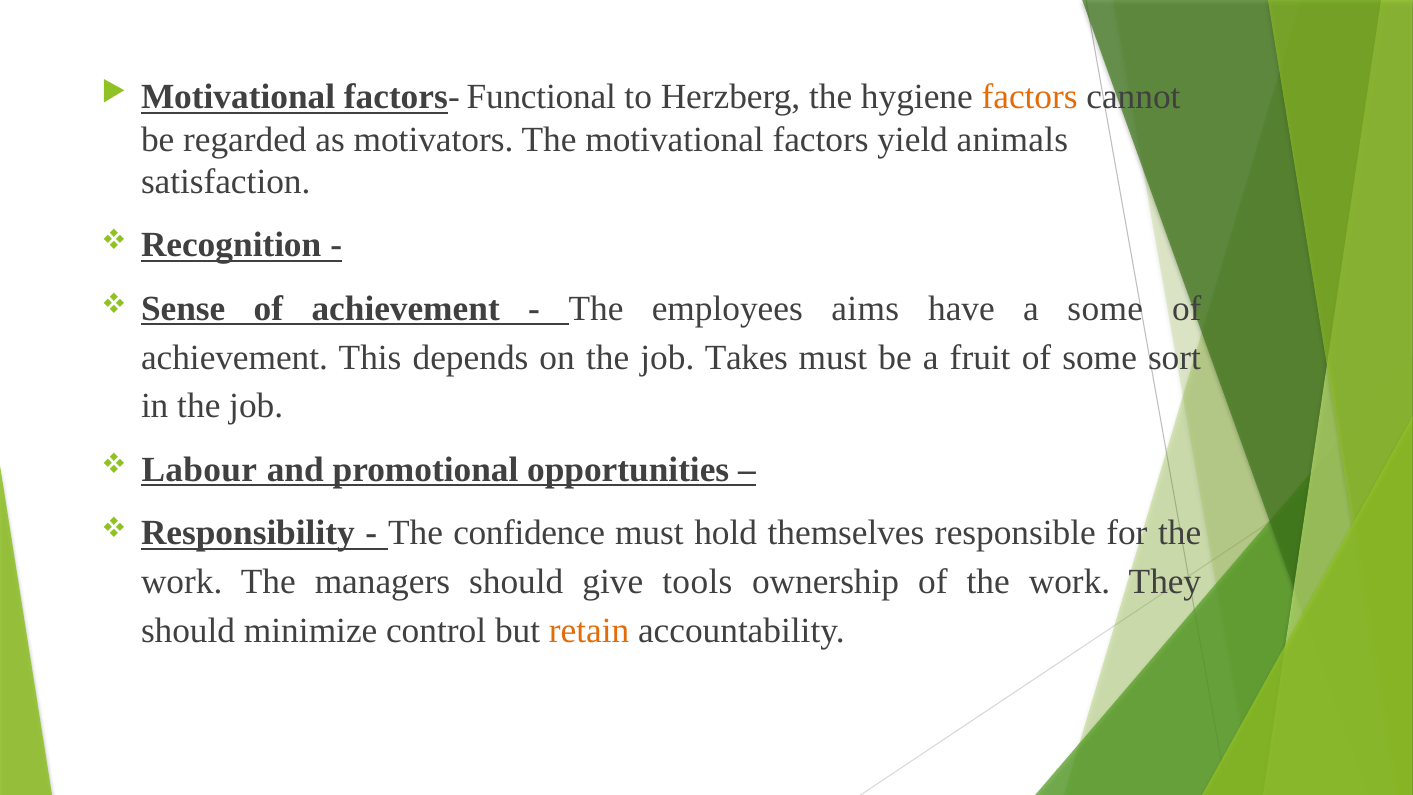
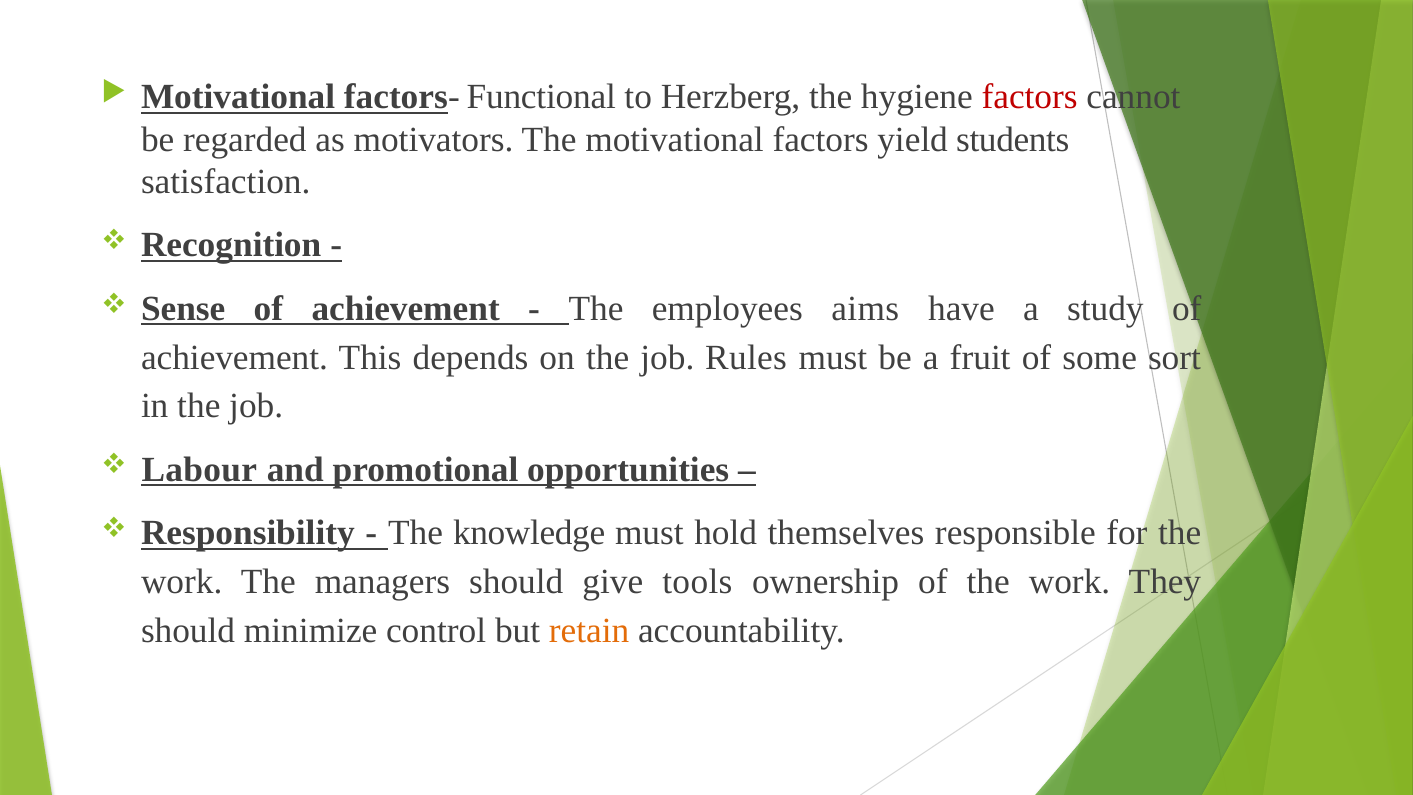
factors at (1030, 97) colour: orange -> red
animals: animals -> students
a some: some -> study
Takes: Takes -> Rules
confidence: confidence -> knowledge
